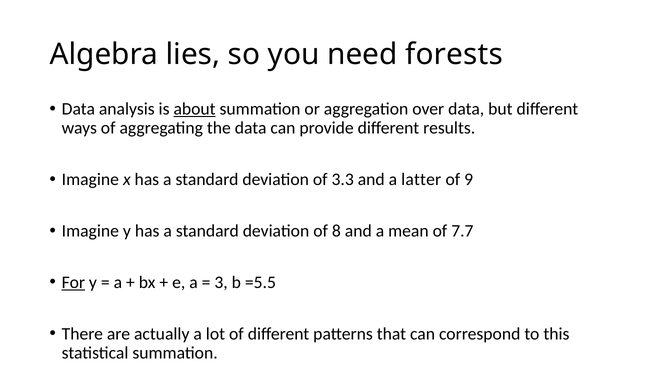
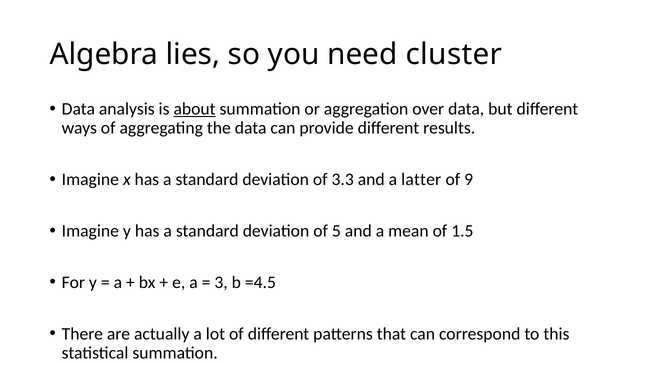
forests: forests -> cluster
8: 8 -> 5
7.7: 7.7 -> 1.5
For underline: present -> none
=5.5: =5.5 -> =4.5
